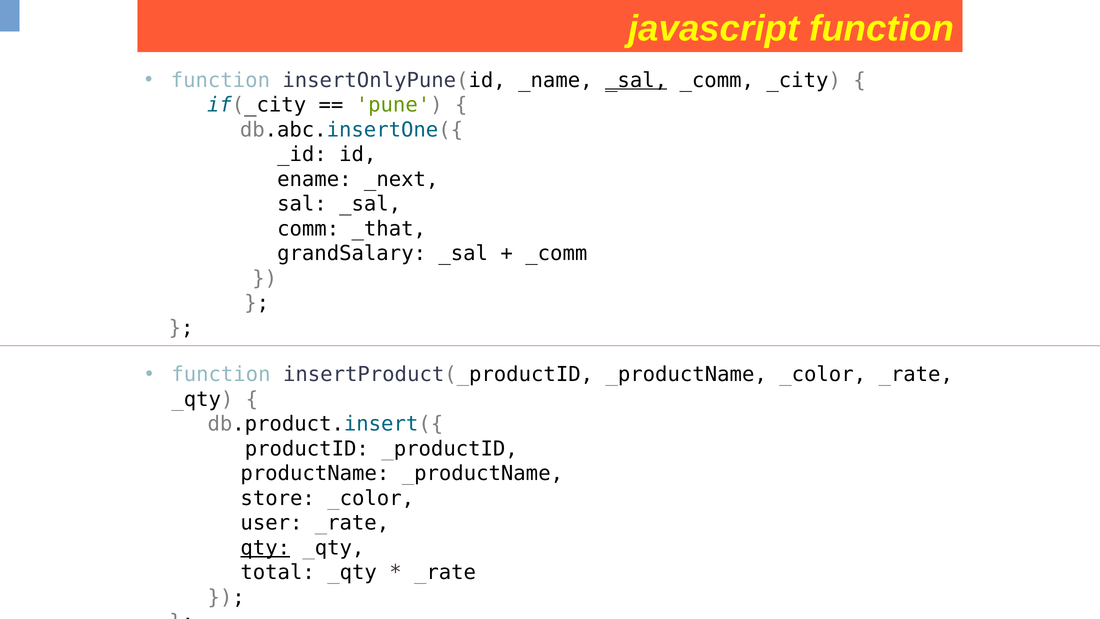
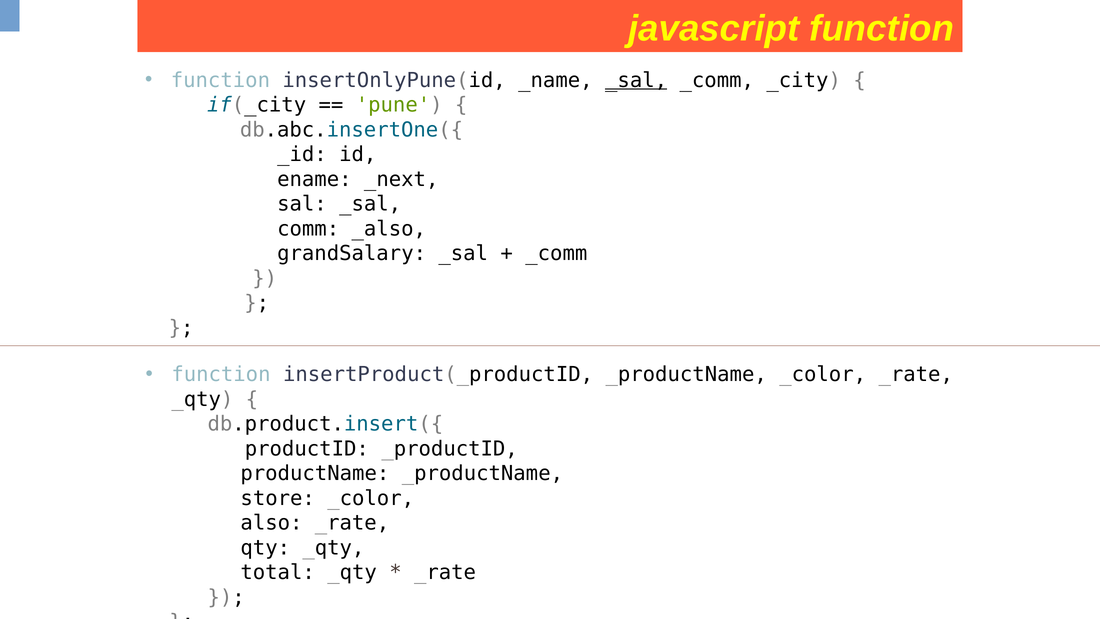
_that: _that -> _also
user: user -> also
qty underline: present -> none
